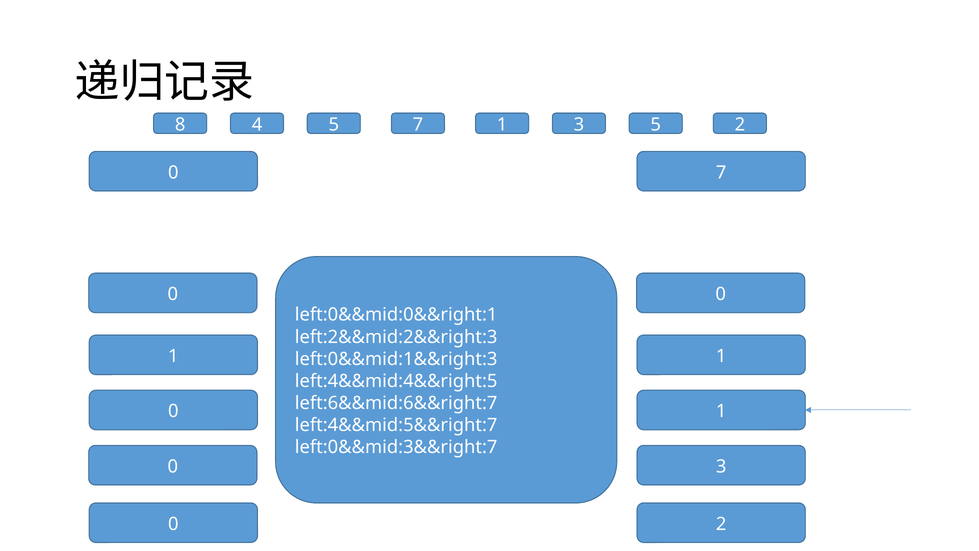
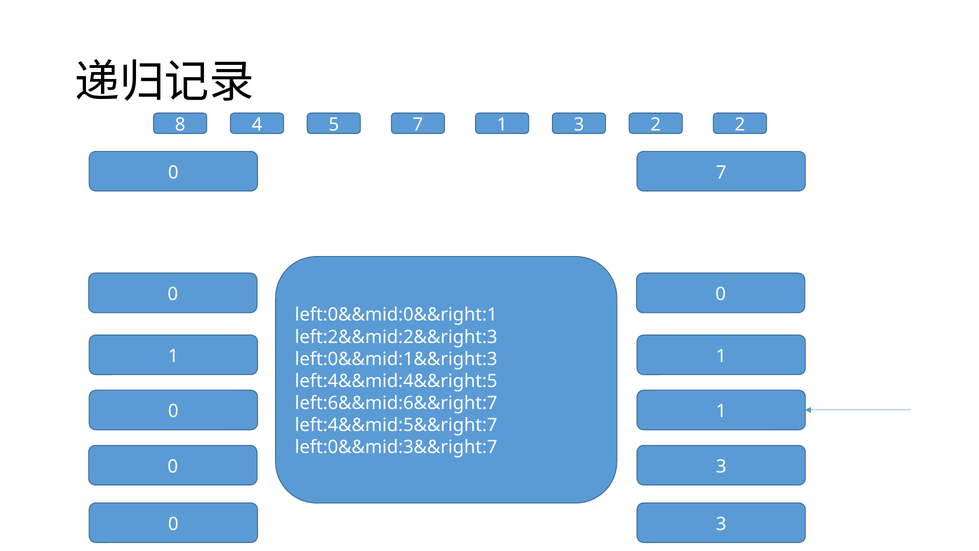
3 5: 5 -> 2
2 at (721, 524): 2 -> 3
